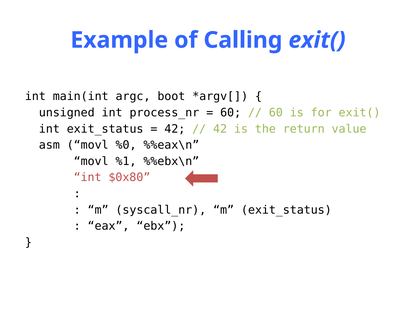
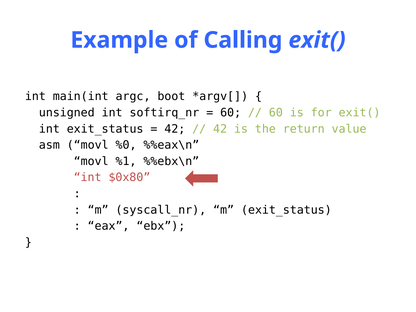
process_nr: process_nr -> softirq_nr
